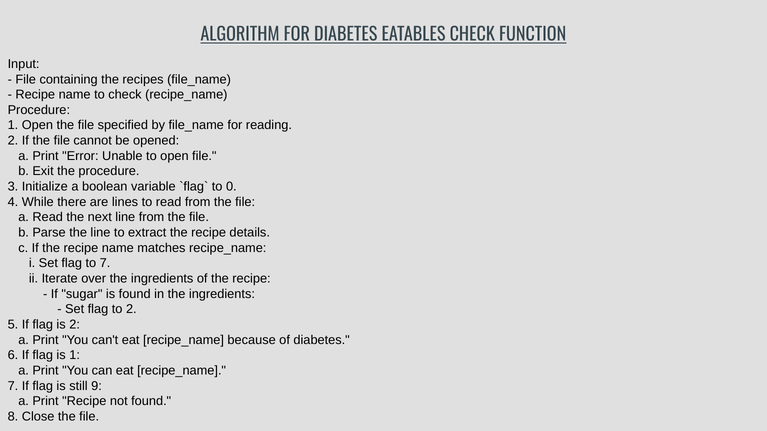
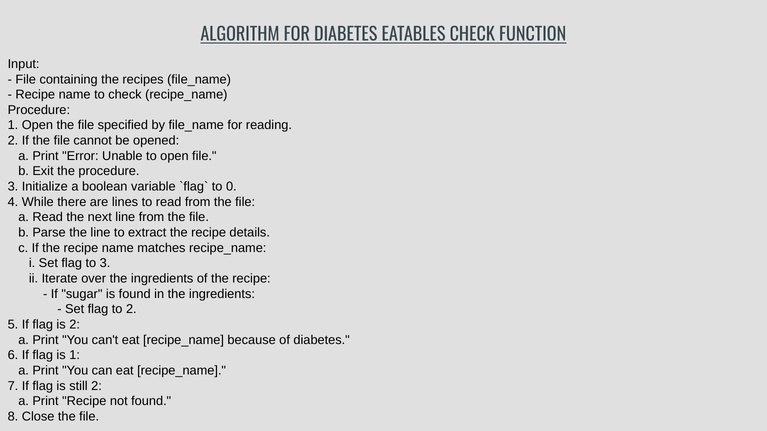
to 7: 7 -> 3
still 9: 9 -> 2
